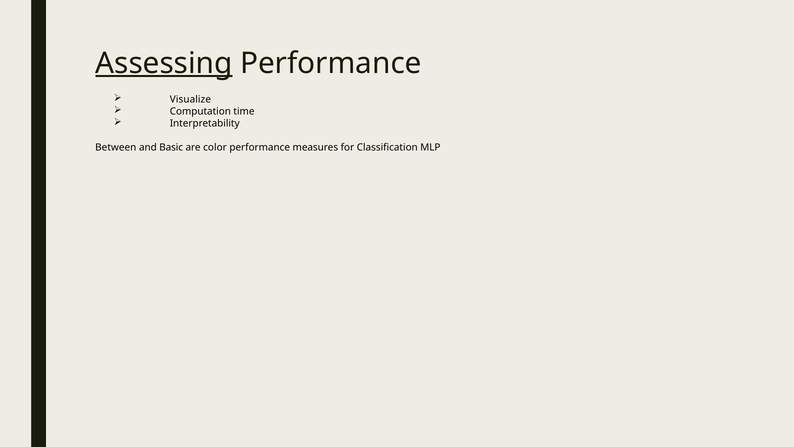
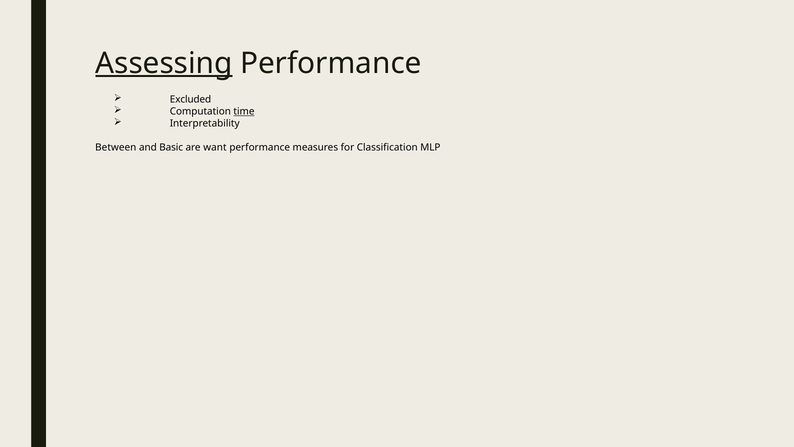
Visualize: Visualize -> Excluded
time underline: none -> present
color: color -> want
